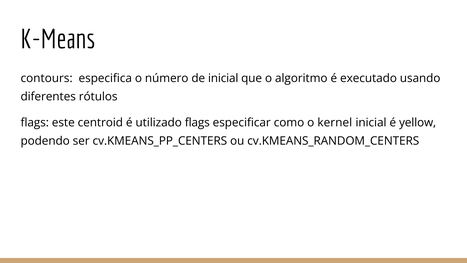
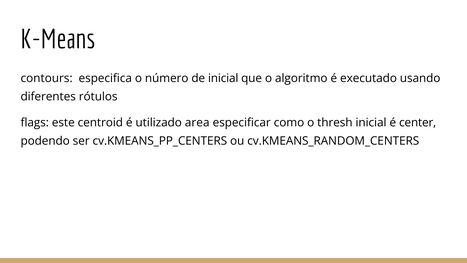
utilizado flags: flags -> area
kernel: kernel -> thresh
yellow: yellow -> center
